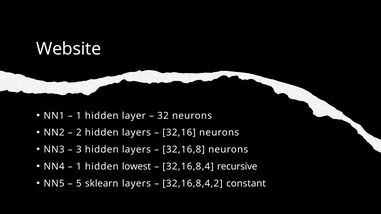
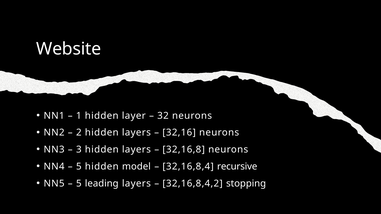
1 at (79, 167): 1 -> 5
lowest: lowest -> model
sklearn: sklearn -> leading
constant: constant -> stopping
